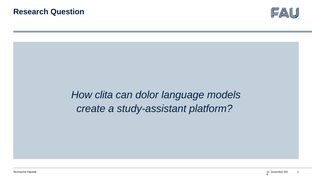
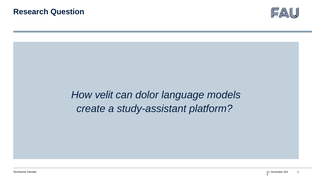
clita: clita -> velit
